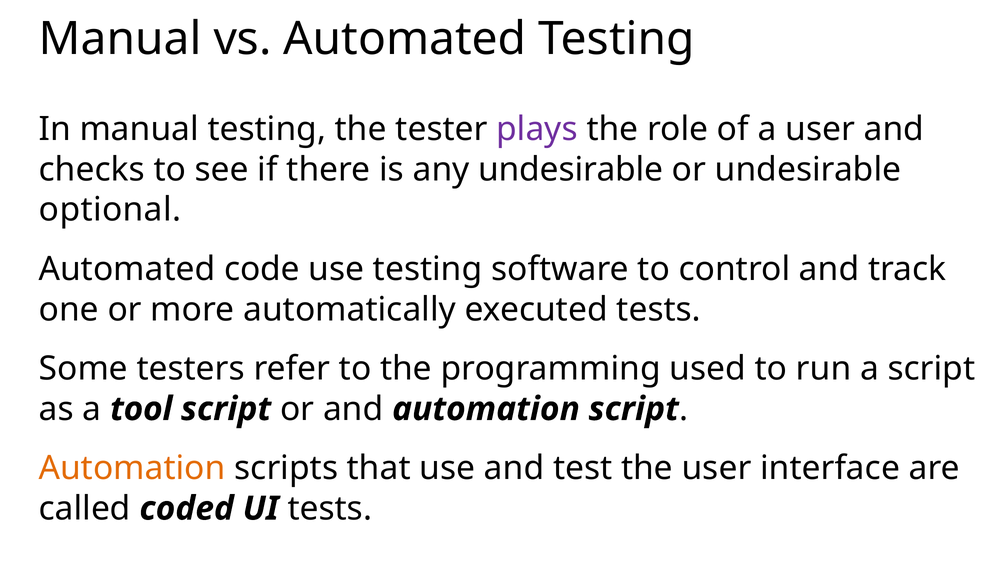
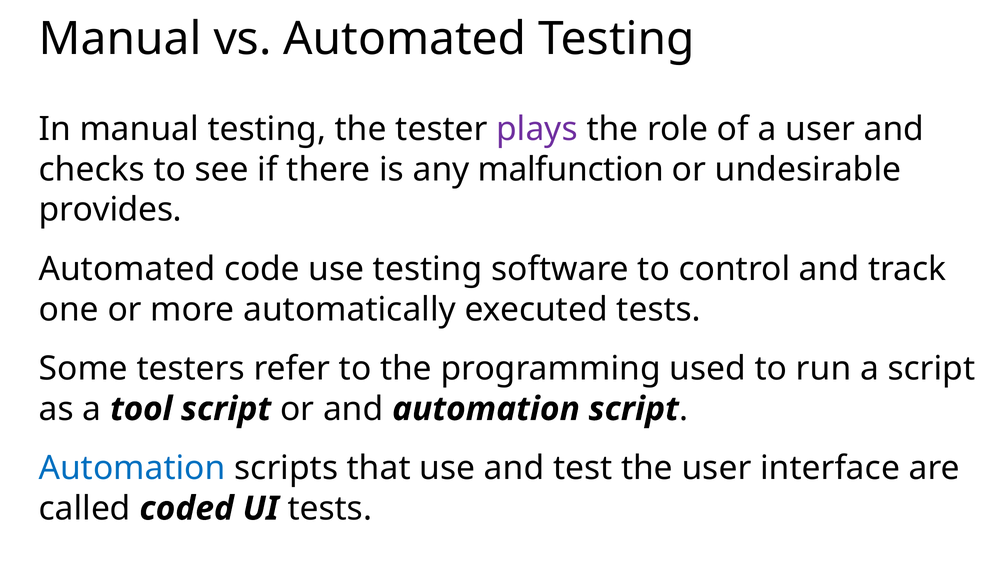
any undesirable: undesirable -> malfunction
optional: optional -> provides
Automation at (132, 468) colour: orange -> blue
